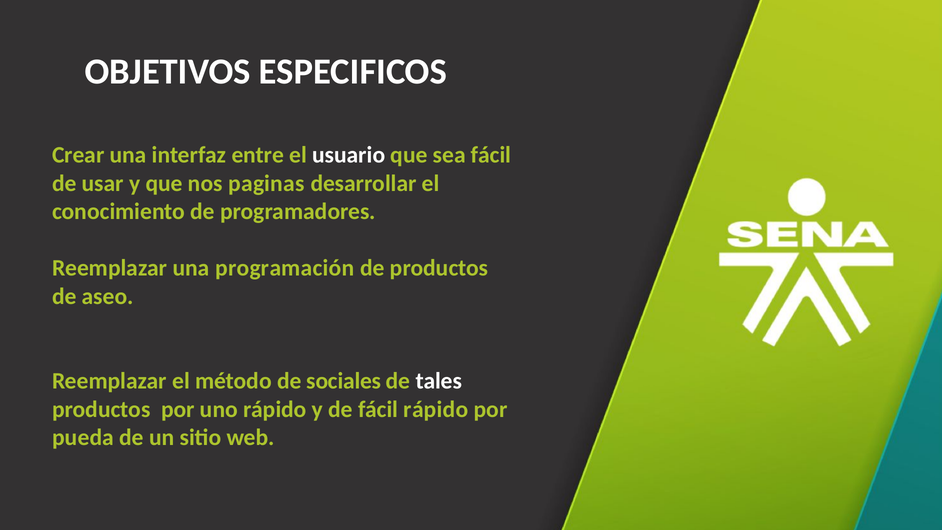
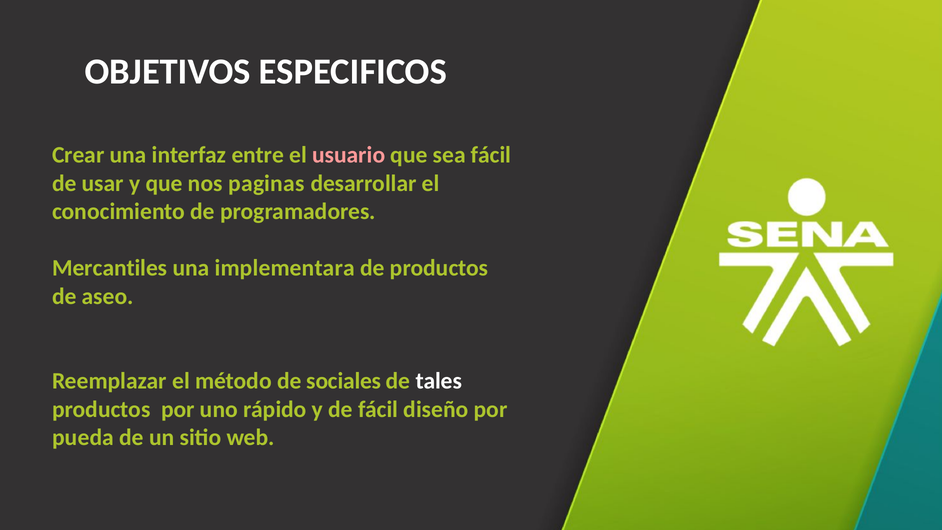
usuario colour: white -> pink
Reemplazar at (110, 268): Reemplazar -> Mercantiles
programación: programación -> implementara
fácil rápido: rápido -> diseño
